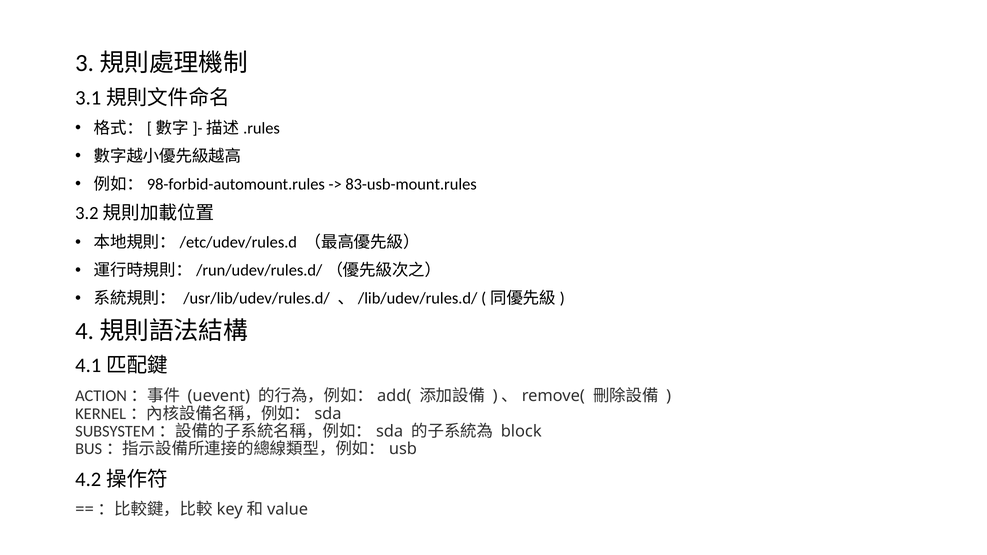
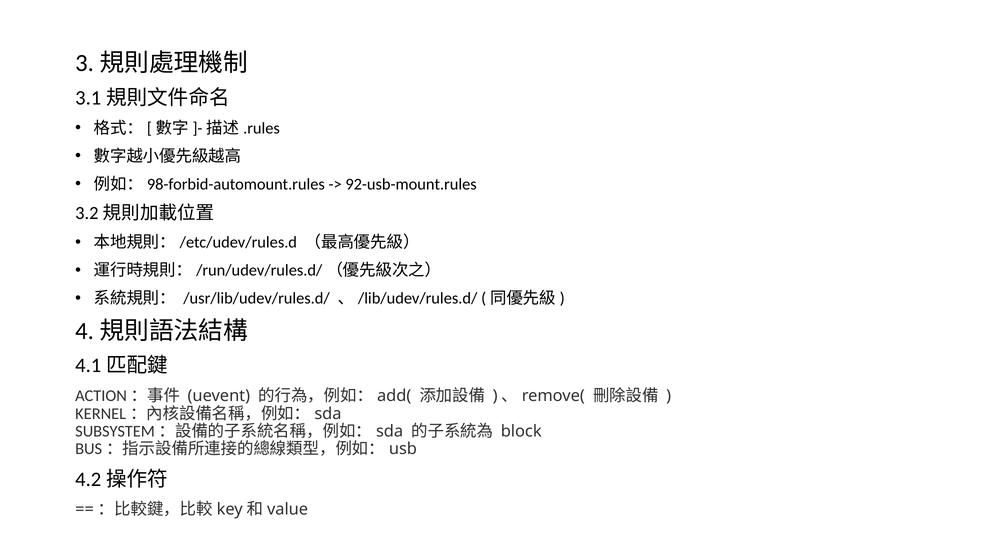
83-usb-mount.rules: 83-usb-mount.rules -> 92-usb-mount.rules
